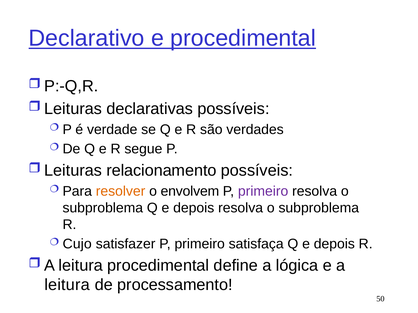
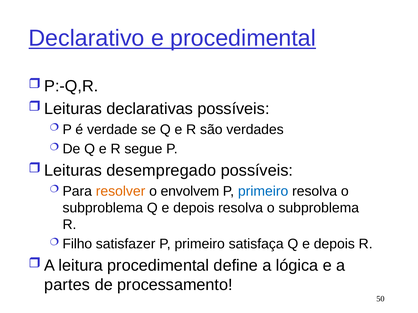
relacionamento: relacionamento -> desempregado
primeiro at (263, 191) colour: purple -> blue
Cujo: Cujo -> Filho
leitura at (67, 285): leitura -> partes
